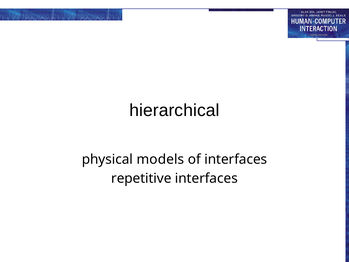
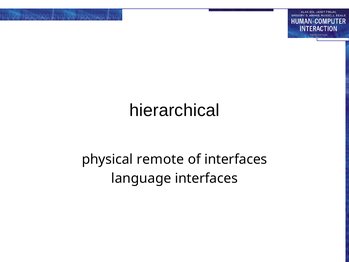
models: models -> remote
repetitive: repetitive -> language
